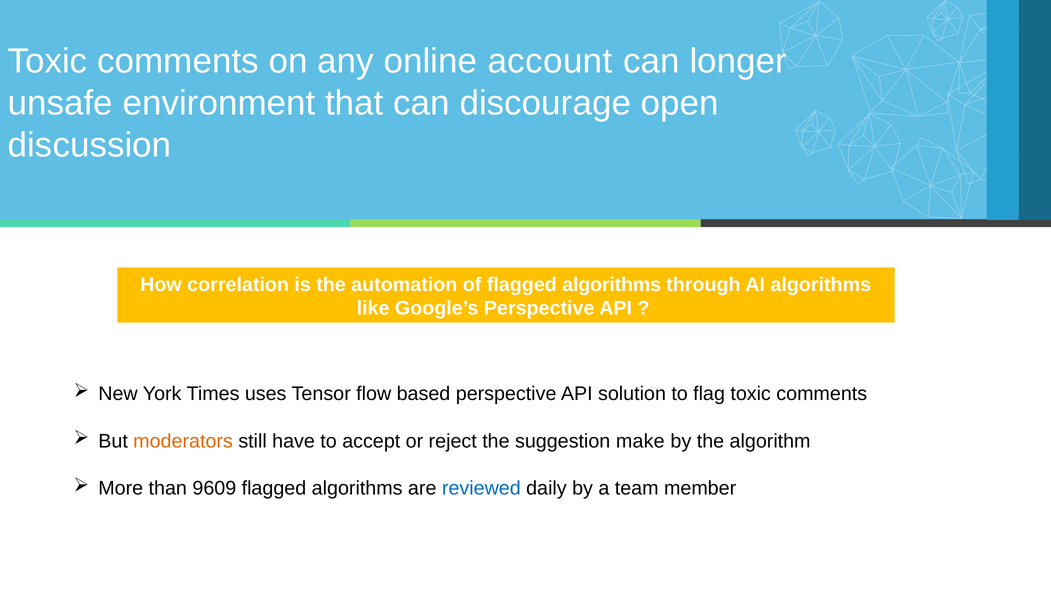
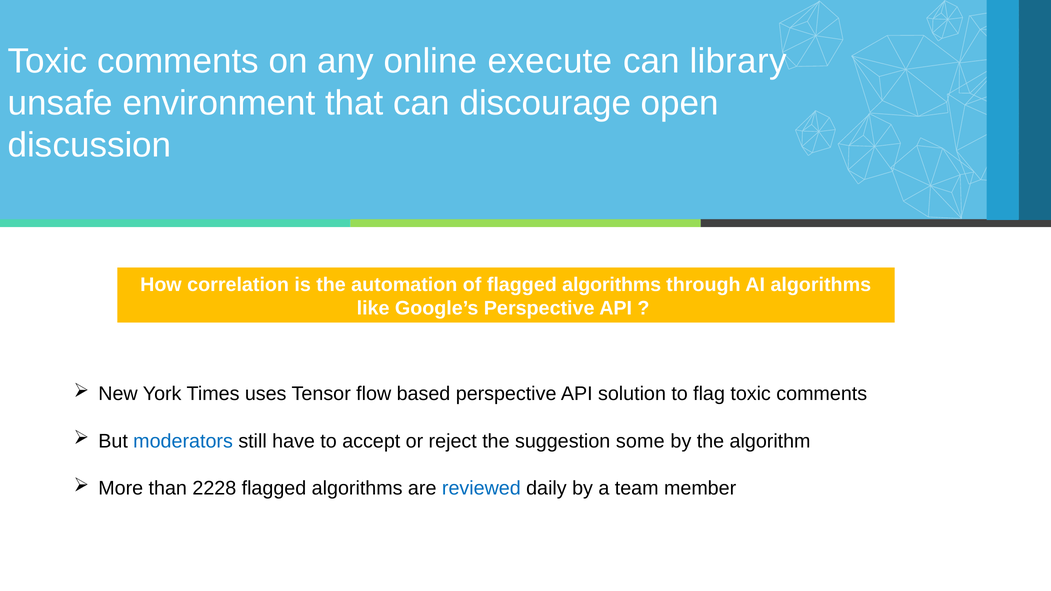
account: account -> execute
longer: longer -> library
moderators colour: orange -> blue
make: make -> some
9609: 9609 -> 2228
